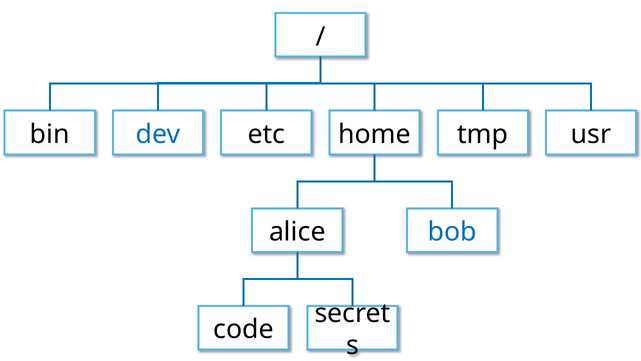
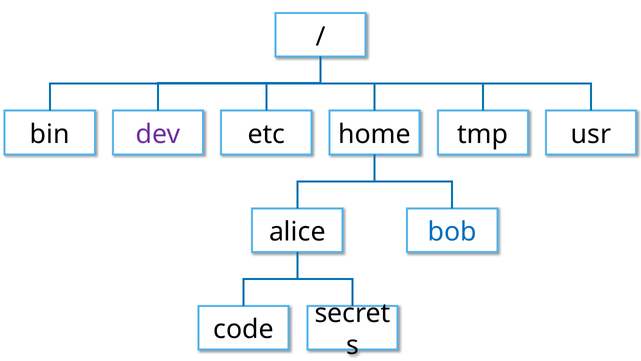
dev colour: blue -> purple
